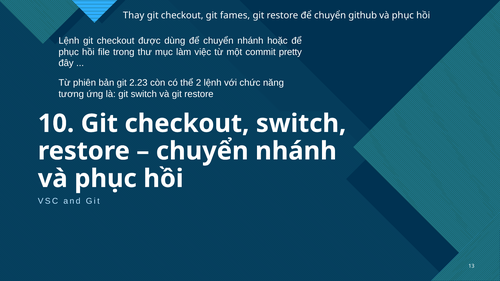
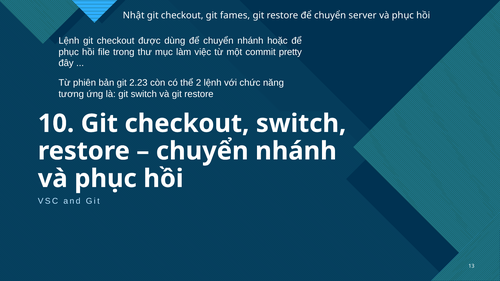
Thay: Thay -> Nhật
chuyển github: github -> server
